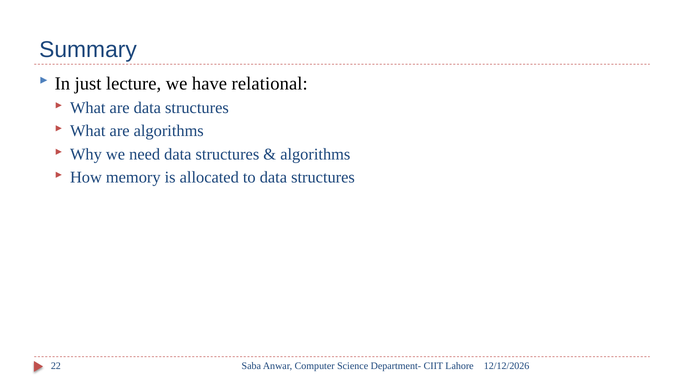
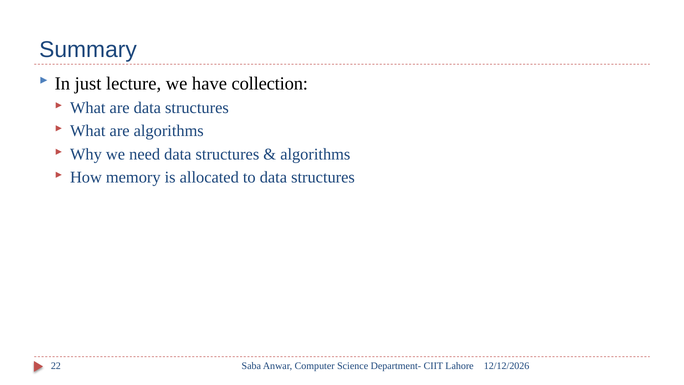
relational: relational -> collection
